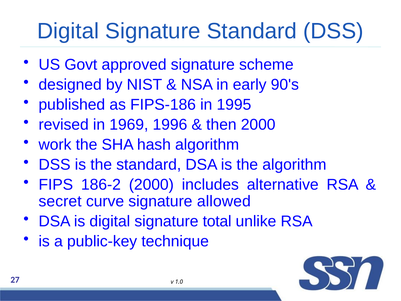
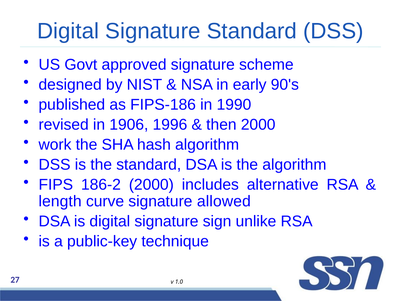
1995: 1995 -> 1990
1969: 1969 -> 1906
secret: secret -> length
total: total -> sign
